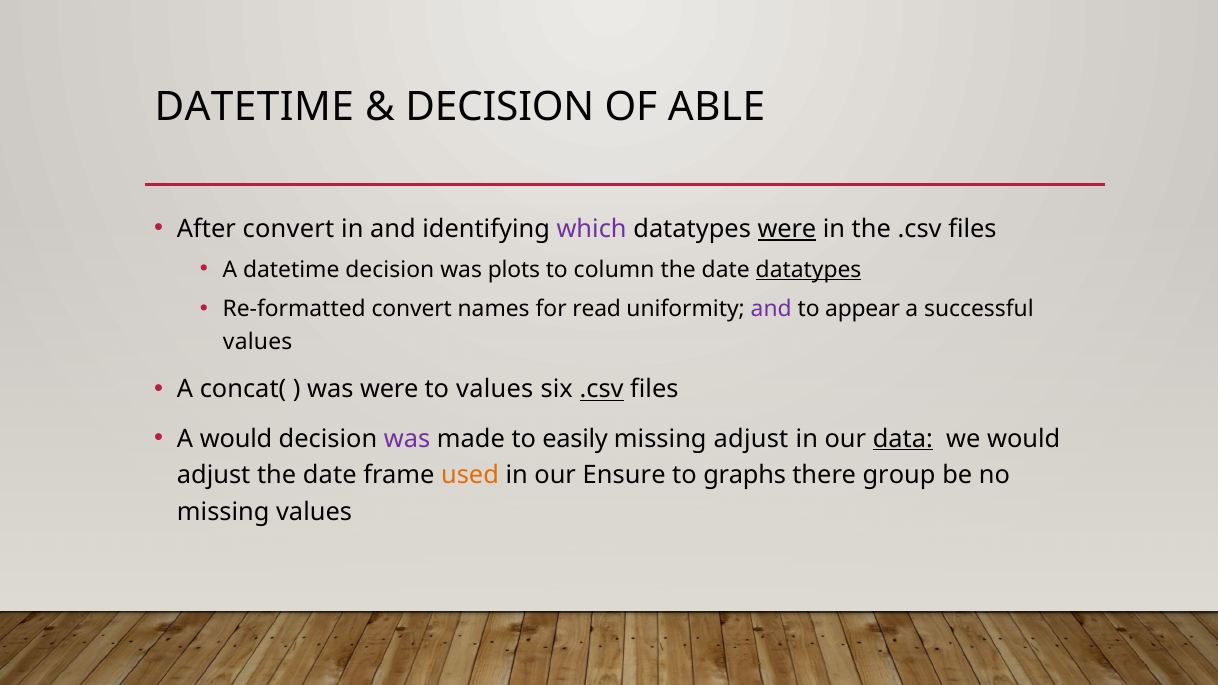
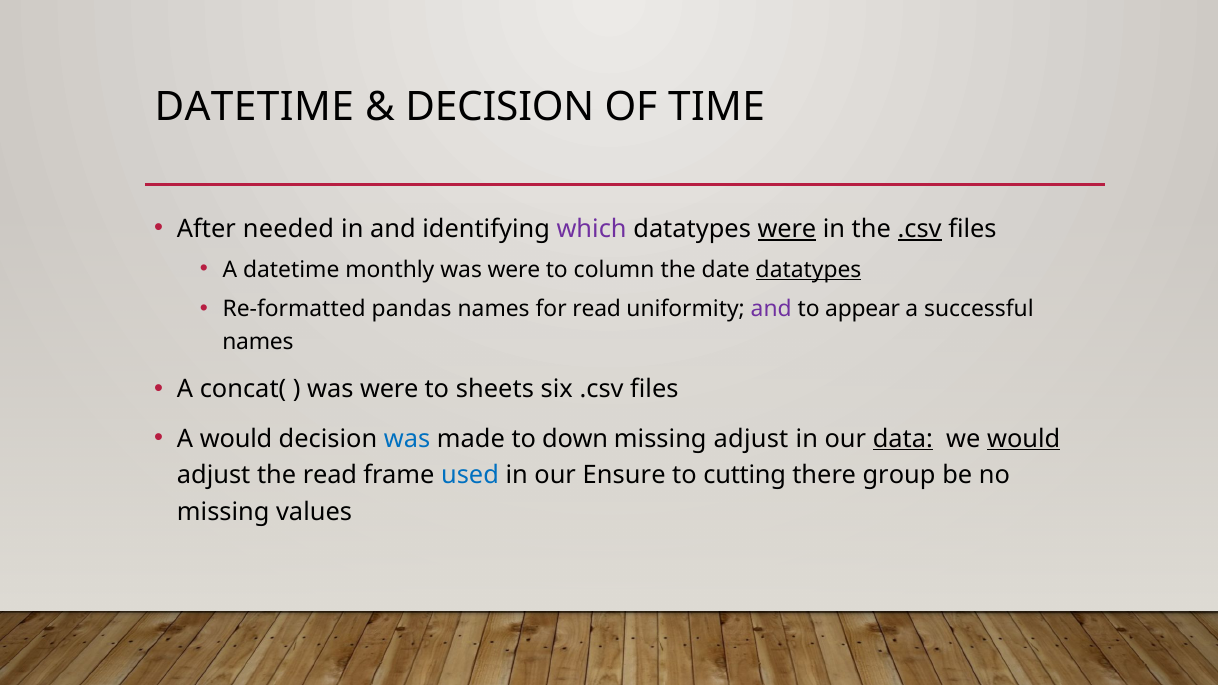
ABLE: ABLE -> TIME
After convert: convert -> needed
.csv at (920, 229) underline: none -> present
datetime decision: decision -> monthly
plots at (514, 270): plots -> were
Re-formatted convert: convert -> pandas
values at (258, 342): values -> names
to values: values -> sheets
.csv at (602, 390) underline: present -> none
was at (407, 439) colour: purple -> blue
easily: easily -> down
would at (1024, 439) underline: none -> present
adjust the date: date -> read
used colour: orange -> blue
graphs: graphs -> cutting
